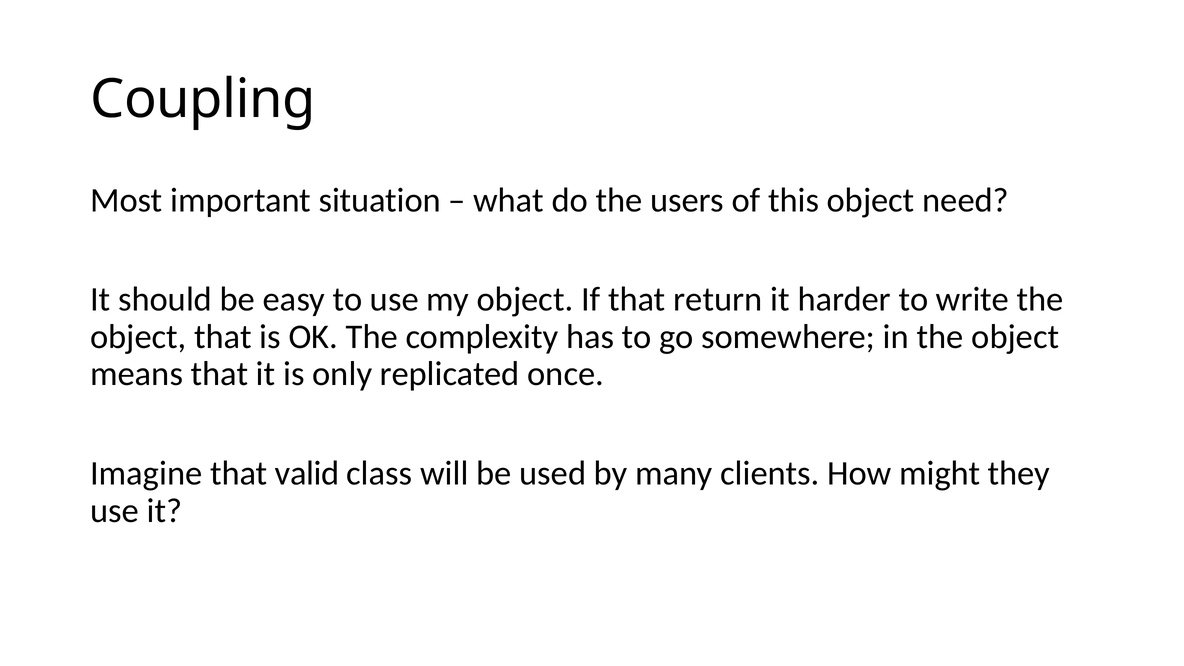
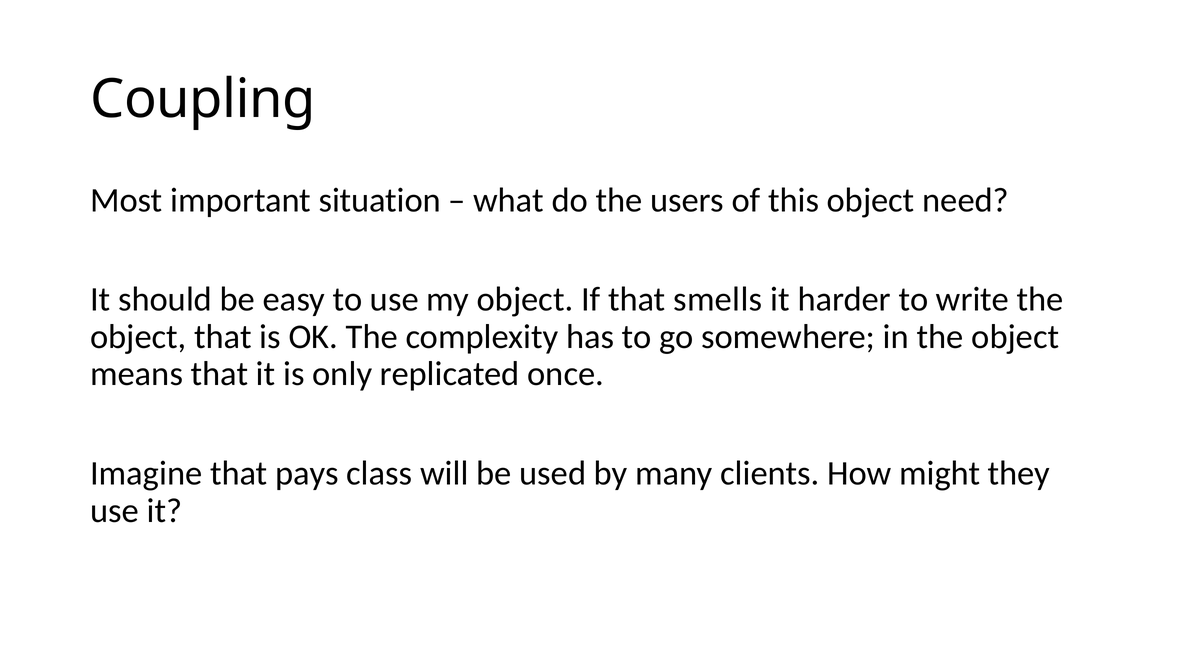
return: return -> smells
valid: valid -> pays
